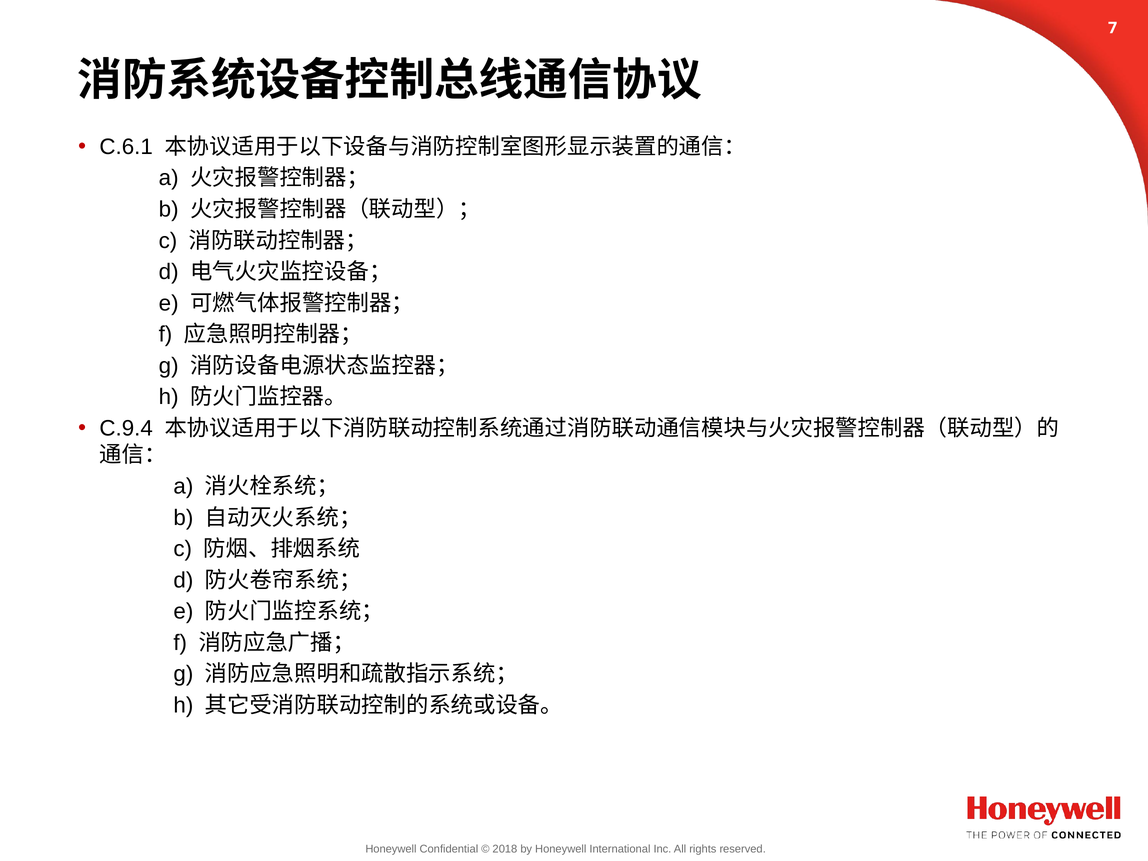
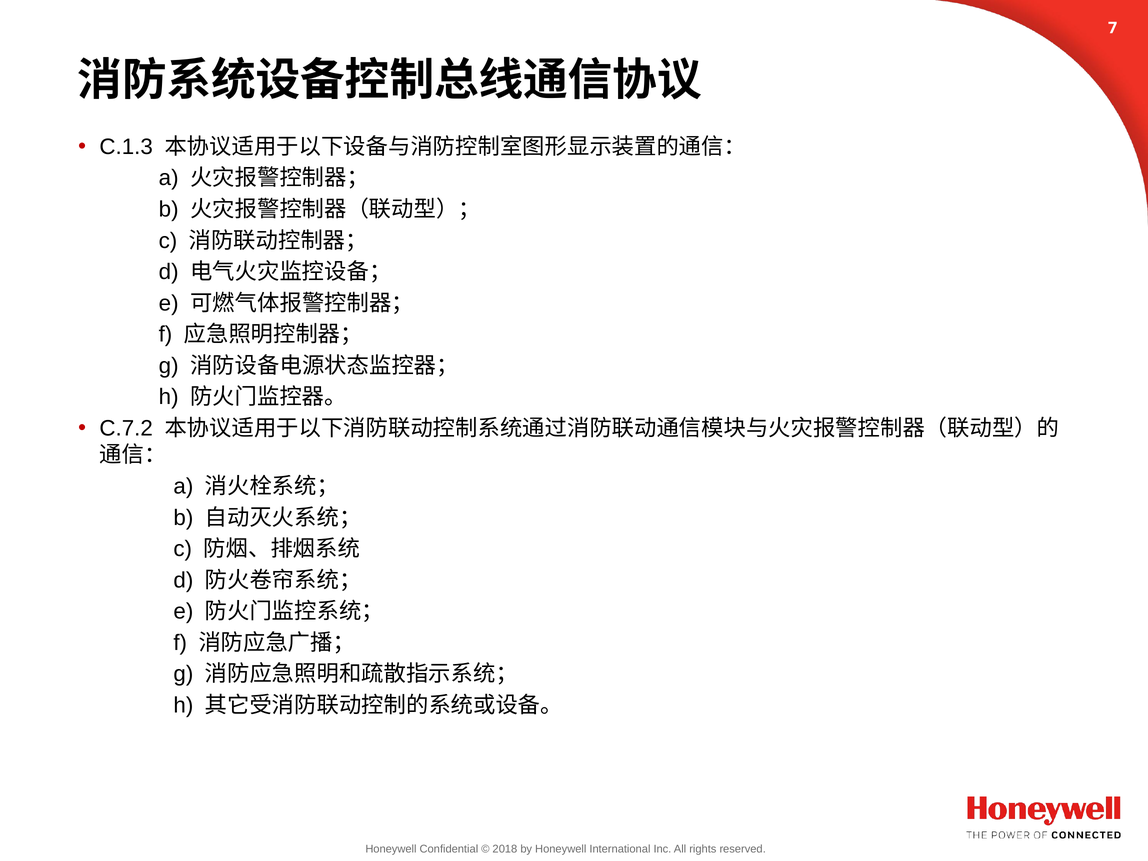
C.6.1: C.6.1 -> C.1.3
C.9.4: C.9.4 -> C.7.2
